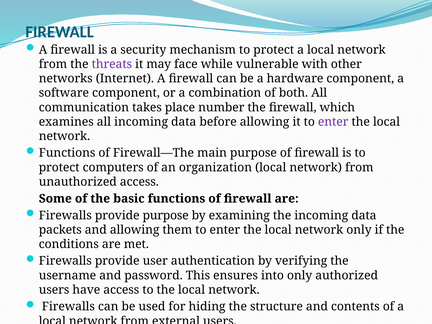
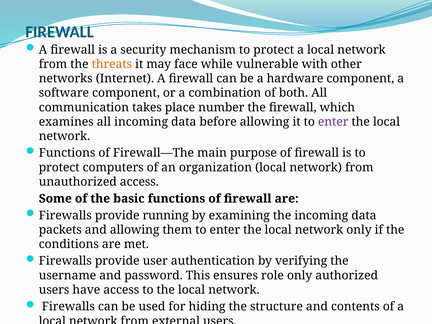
threats colour: purple -> orange
provide purpose: purpose -> running
into: into -> role
